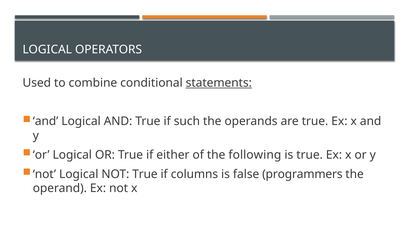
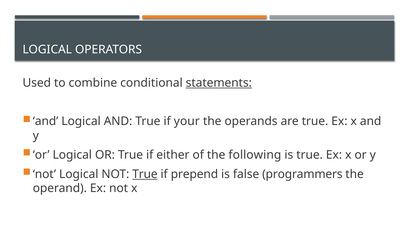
such: such -> your
True at (145, 174) underline: none -> present
columns: columns -> prepend
